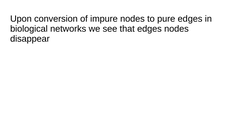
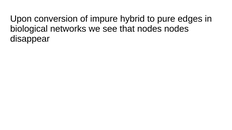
impure nodes: nodes -> hybrid
that edges: edges -> nodes
